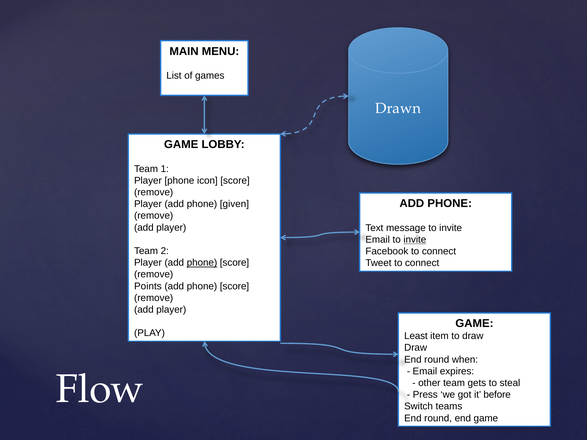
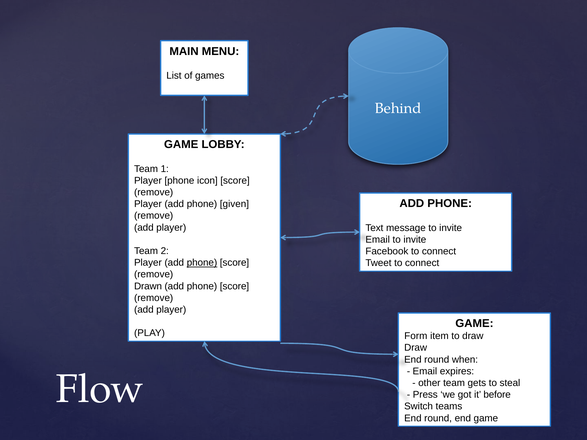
Drawn: Drawn -> Behind
invite at (415, 240) underline: present -> none
Points: Points -> Drawn
Least: Least -> Form
